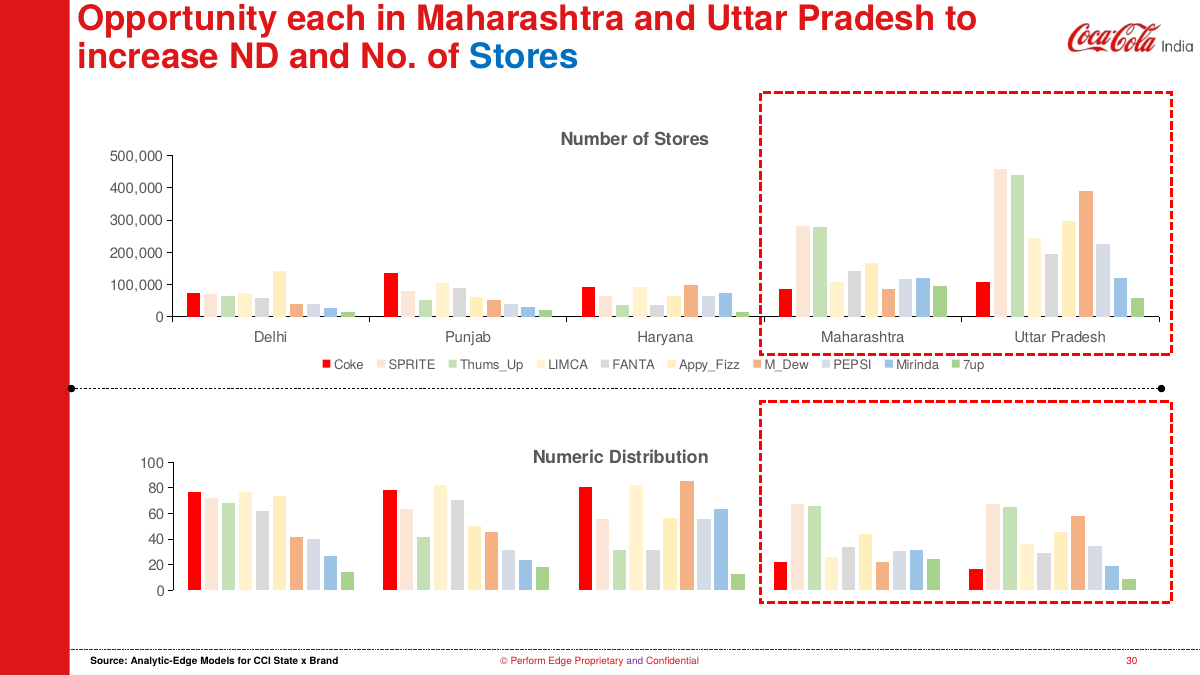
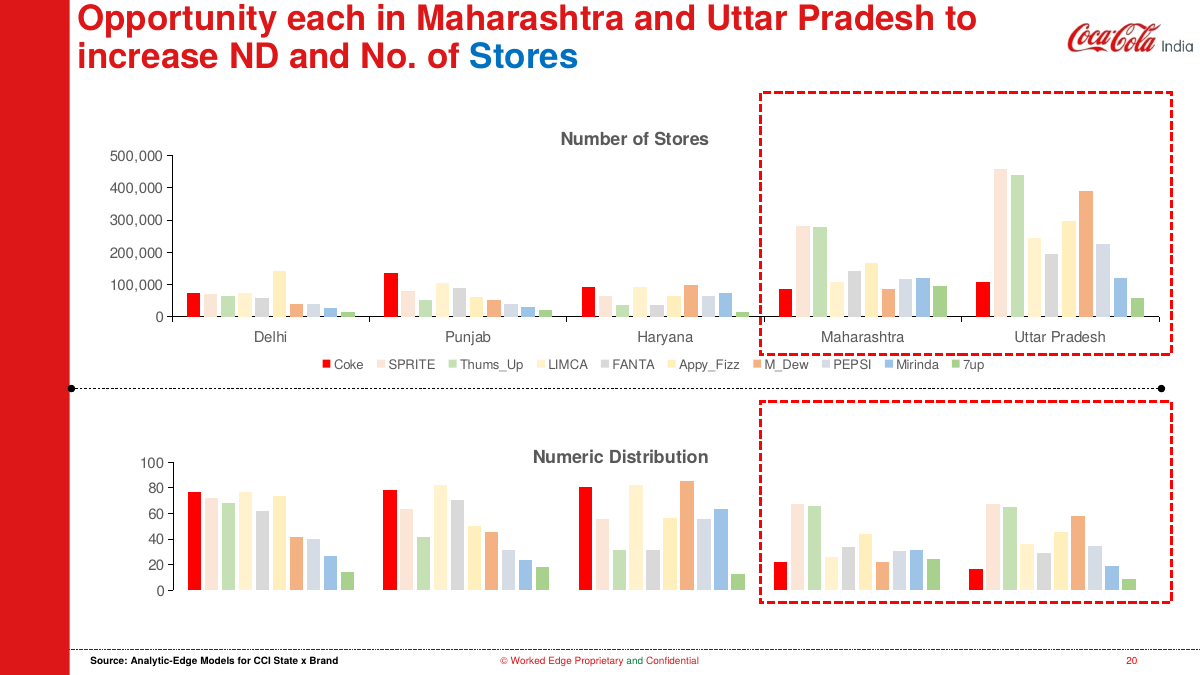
Perform: Perform -> Worked
and at (635, 661) colour: purple -> green
Confidential 30: 30 -> 20
